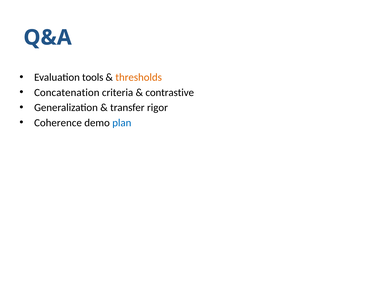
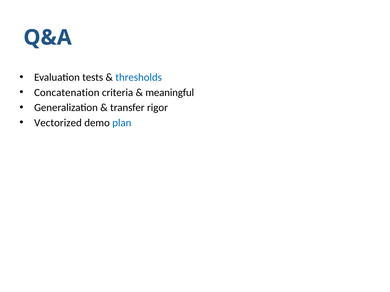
tools: tools -> tests
thresholds colour: orange -> blue
contrastive: contrastive -> meaningful
Coherence: Coherence -> Vectorized
